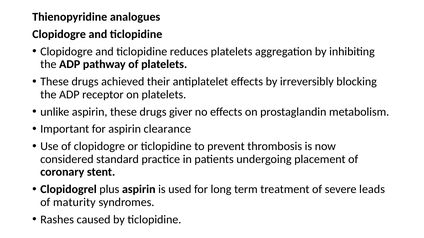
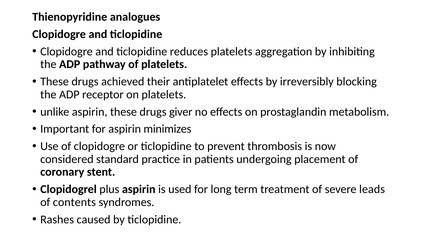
clearance: clearance -> minimizes
maturity: maturity -> contents
